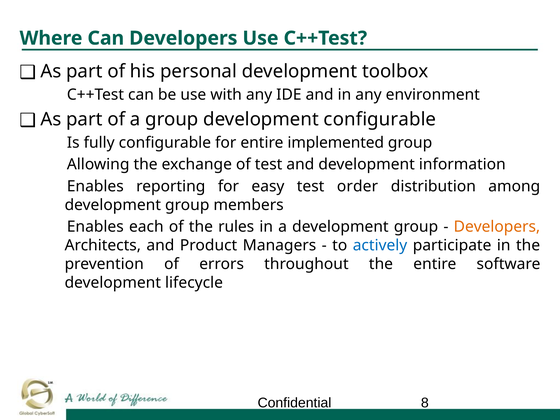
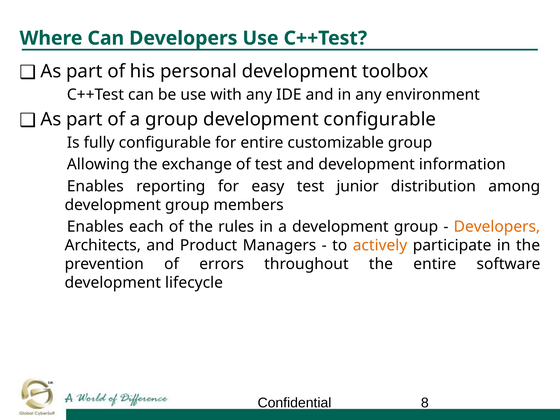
implemented: implemented -> customizable
order: order -> junior
actively colour: blue -> orange
